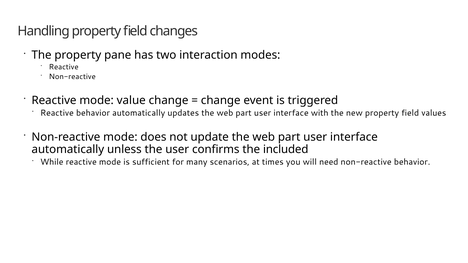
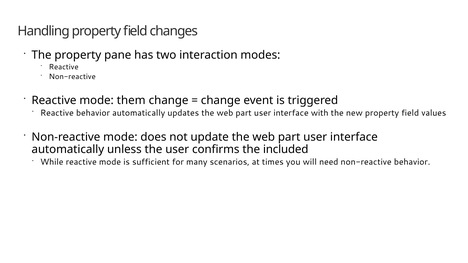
value: value -> them
